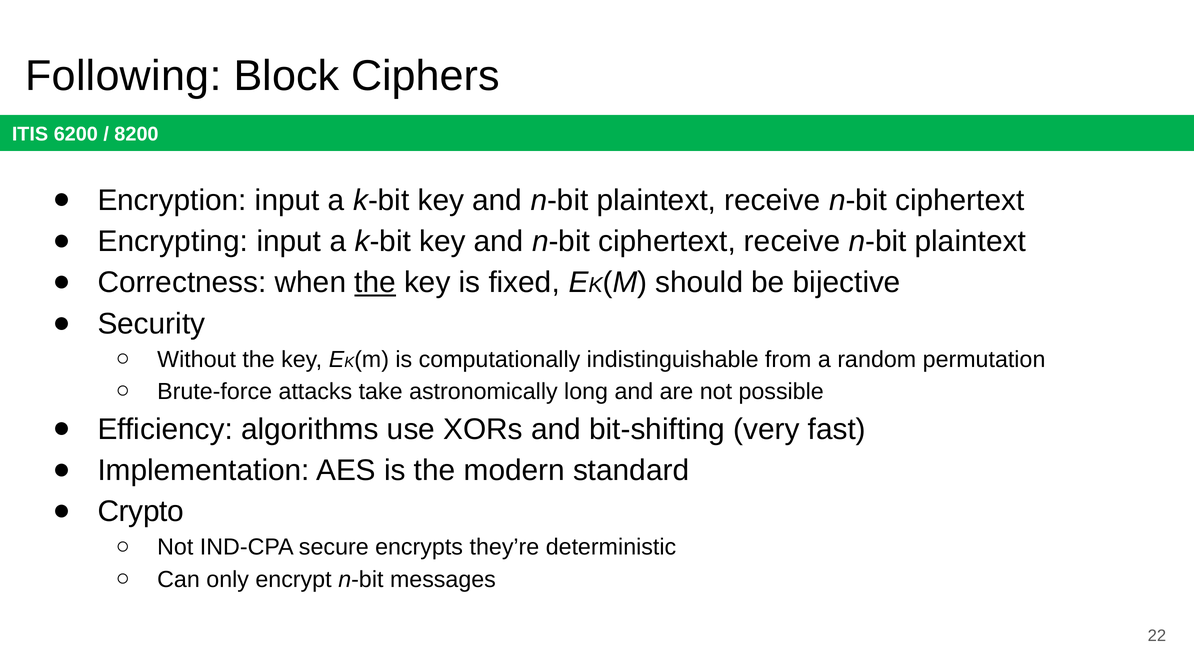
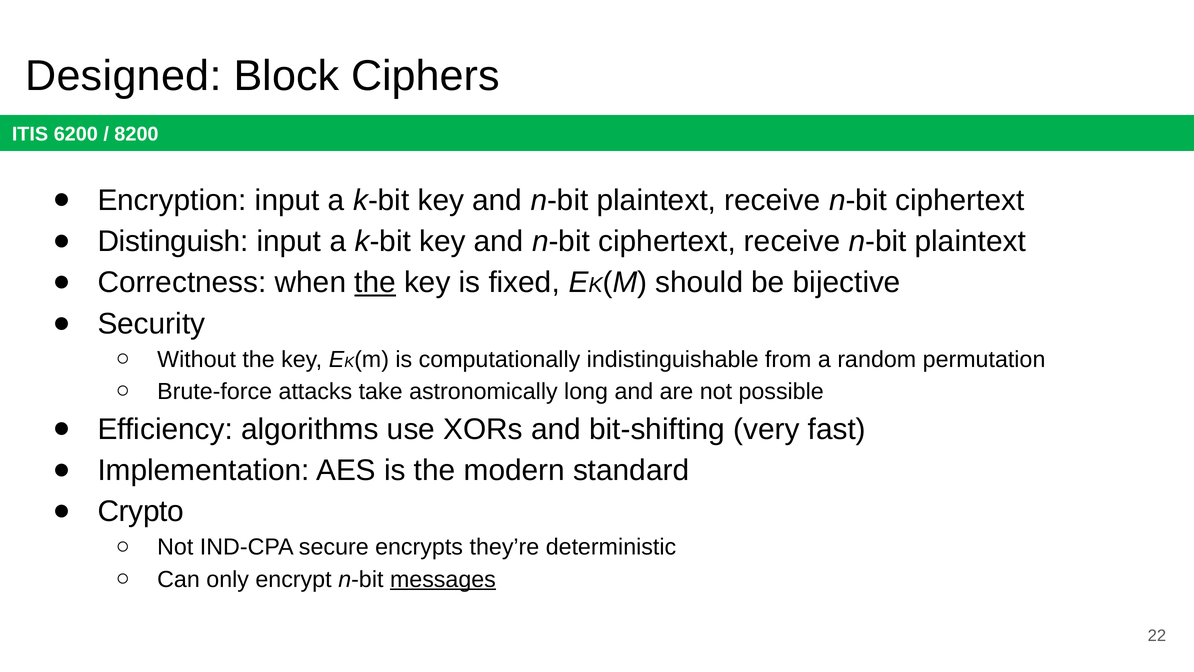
Following: Following -> Designed
Encrypting: Encrypting -> Distinguish
messages underline: none -> present
